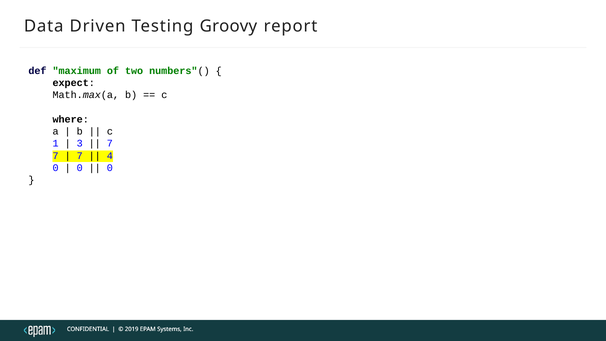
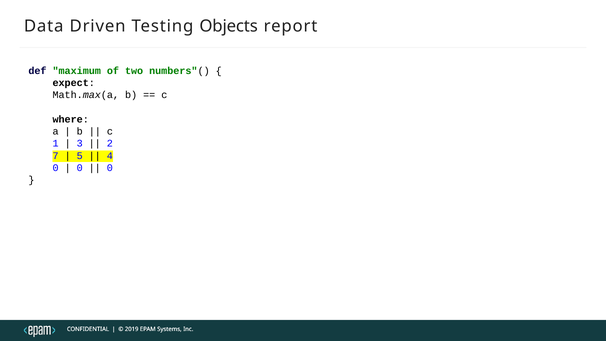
Groovy: Groovy -> Objects
7 at (110, 144): 7 -> 2
7 at (80, 156): 7 -> 5
